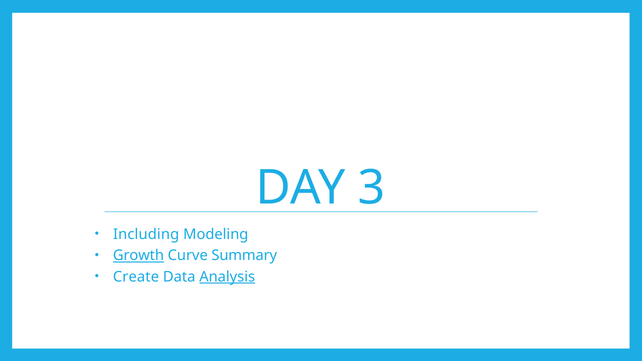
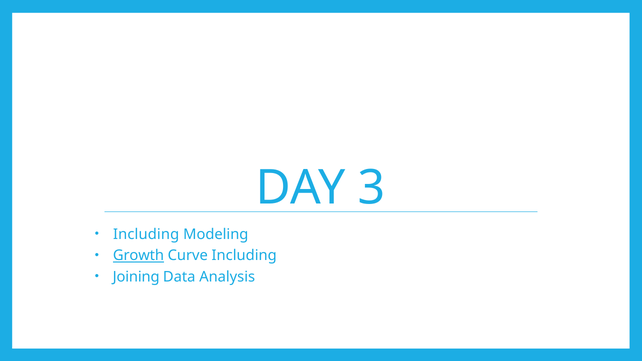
Curve Summary: Summary -> Including
Create: Create -> Joining
Analysis underline: present -> none
